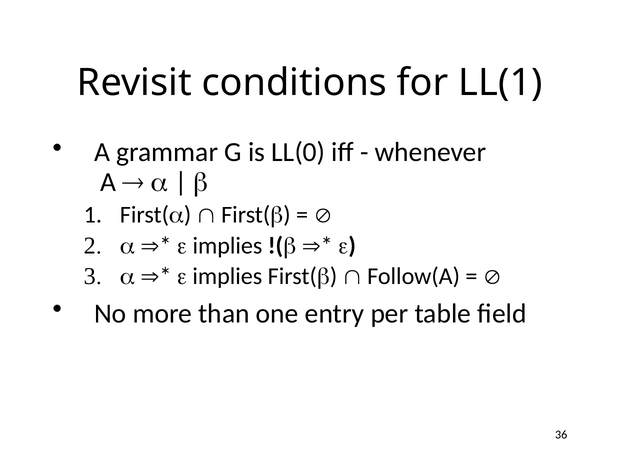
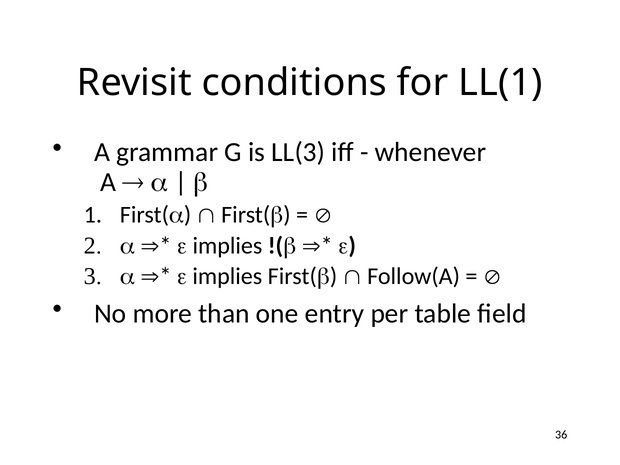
LL(0: LL(0 -> LL(3
